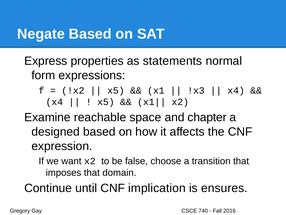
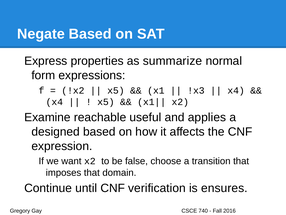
statements: statements -> summarize
space: space -> useful
chapter: chapter -> applies
implication: implication -> verification
